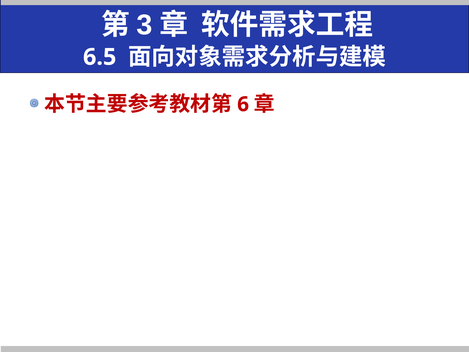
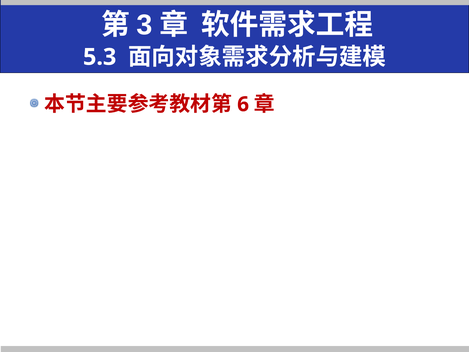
6.5: 6.5 -> 5.3
